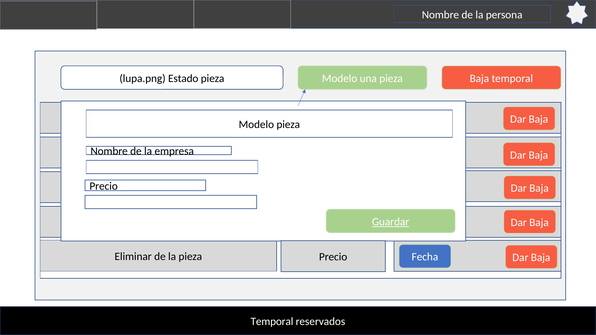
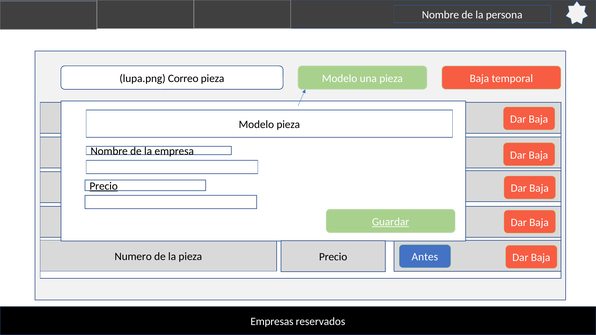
Estado: Estado -> Correo
Precio at (104, 186) underline: none -> present
Eliminar: Eliminar -> Numero
Fecha: Fecha -> Antes
Temporal at (272, 322): Temporal -> Empresas
